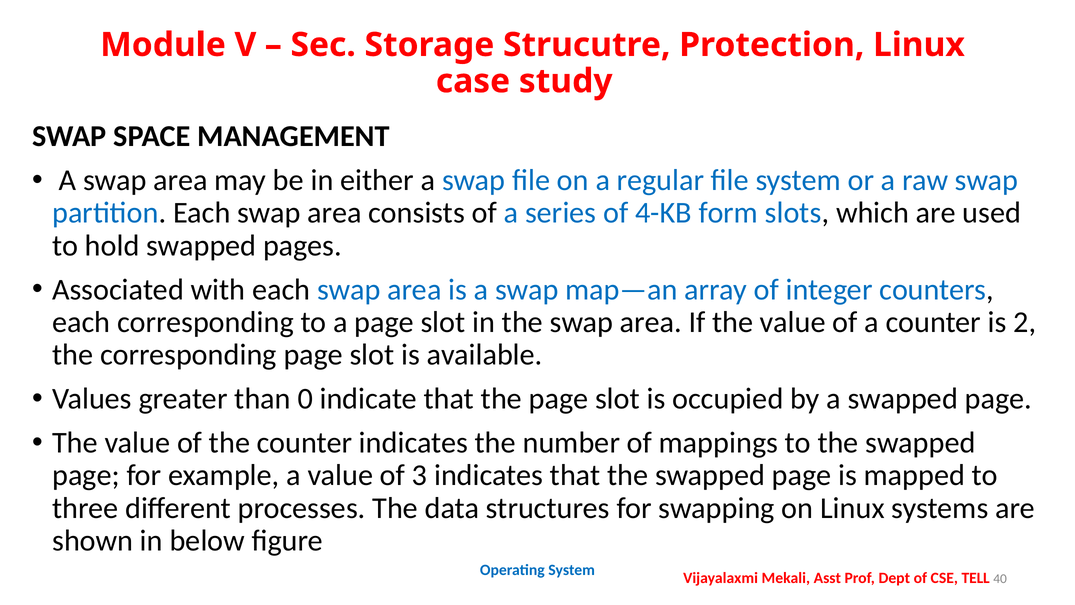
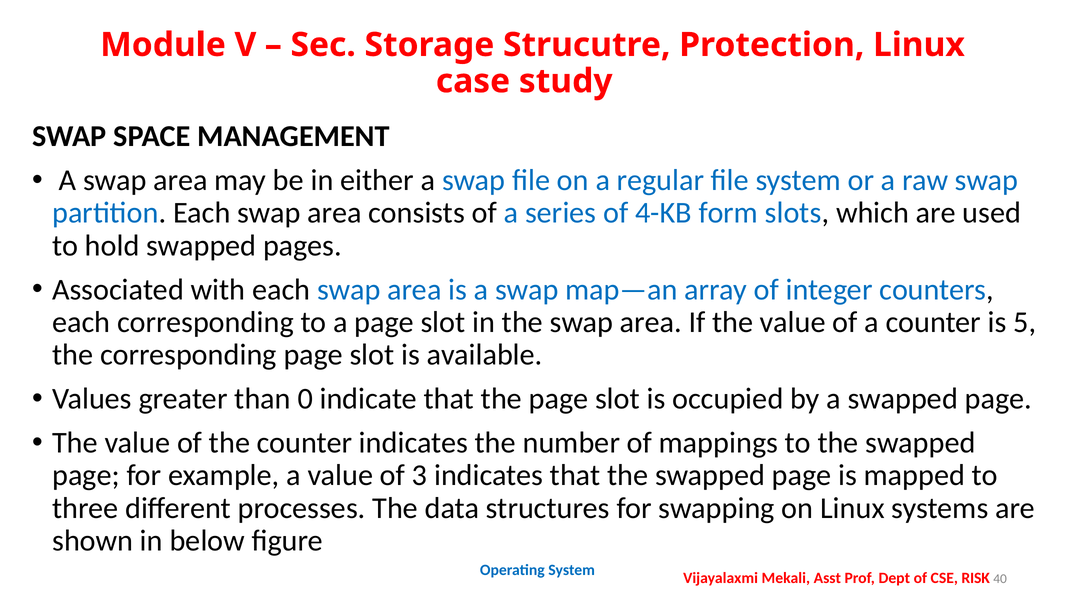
2: 2 -> 5
TELL: TELL -> RISK
